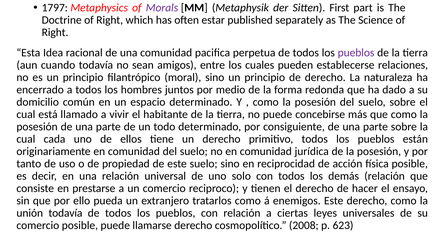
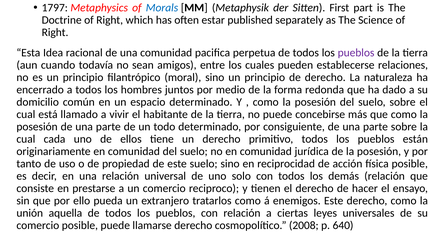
Morals colour: purple -> blue
unión todavía: todavía -> aquella
623: 623 -> 640
